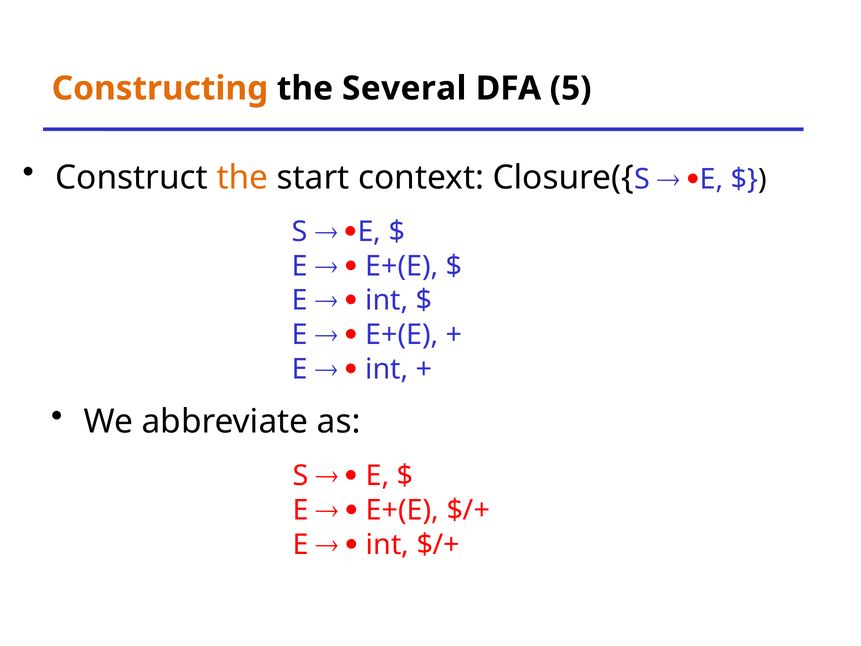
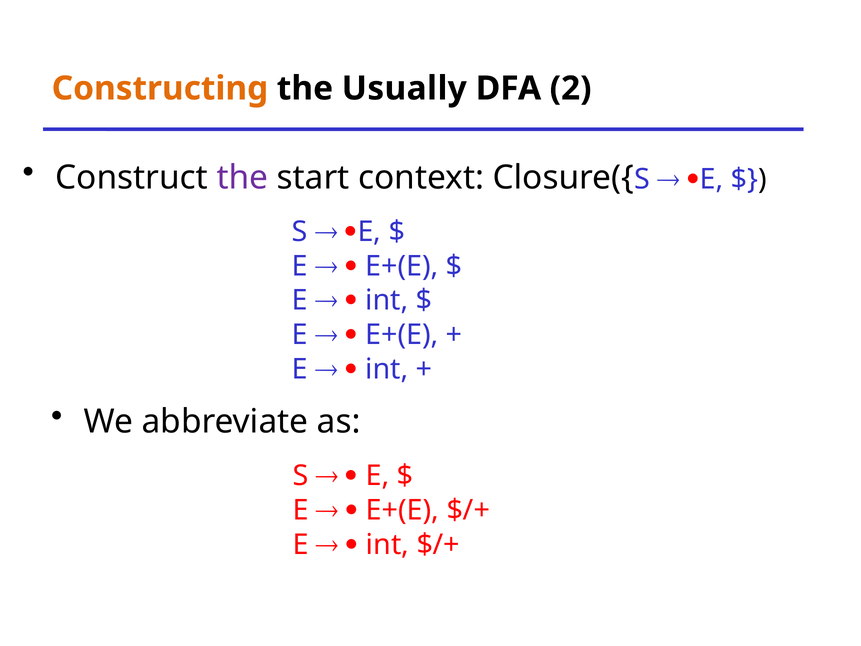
Several: Several -> Usually
5: 5 -> 2
the at (242, 177) colour: orange -> purple
